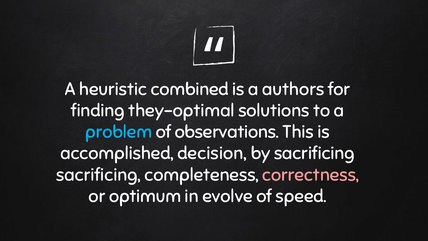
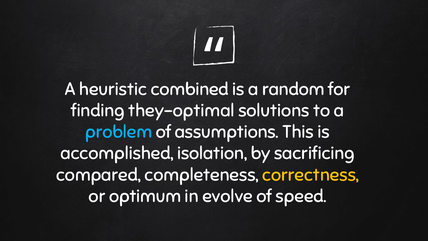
authors: authors -> random
observations: observations -> assumptions
decision: decision -> isolation
sacrificing at (98, 175): sacrificing -> compared
correctness colour: pink -> yellow
